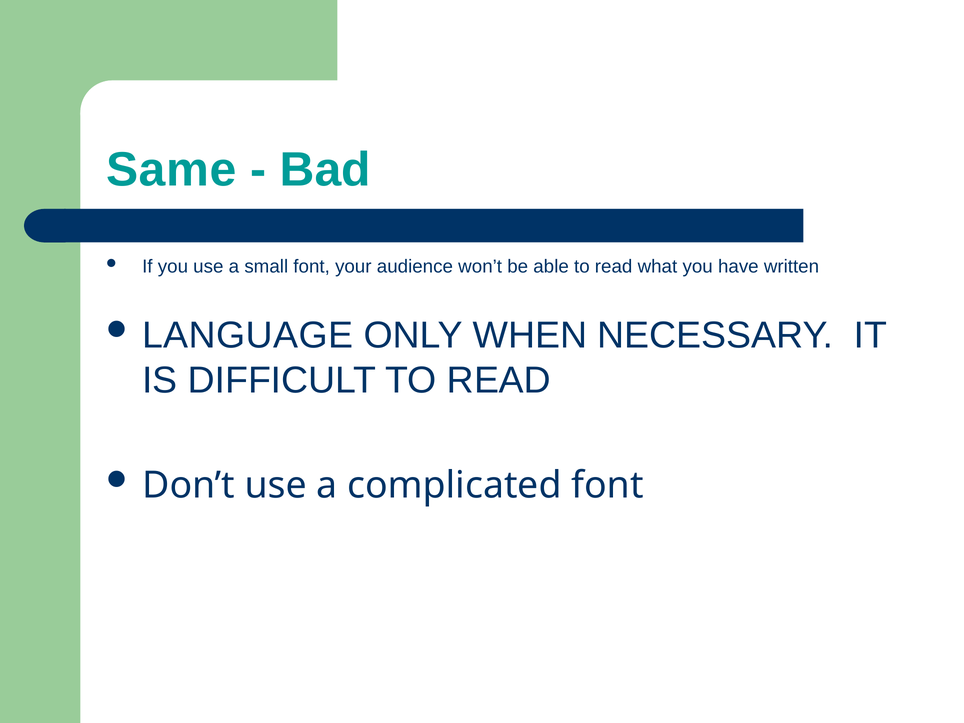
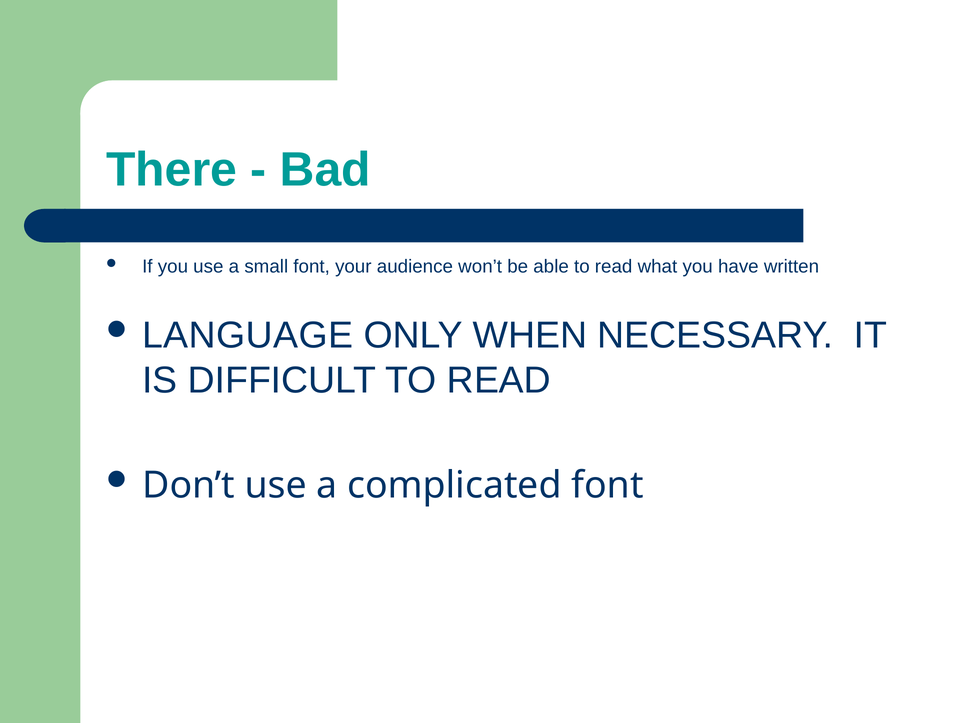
Same: Same -> There
